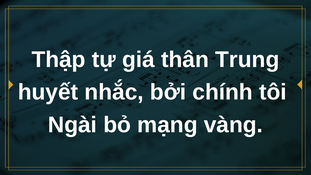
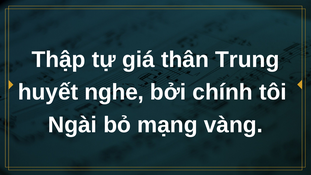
nhắc: nhắc -> nghe
